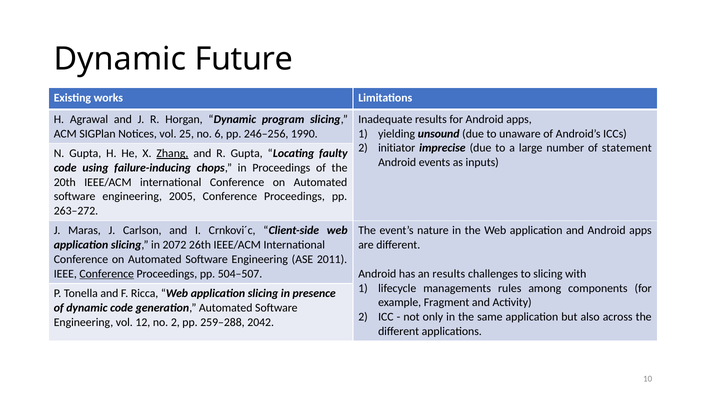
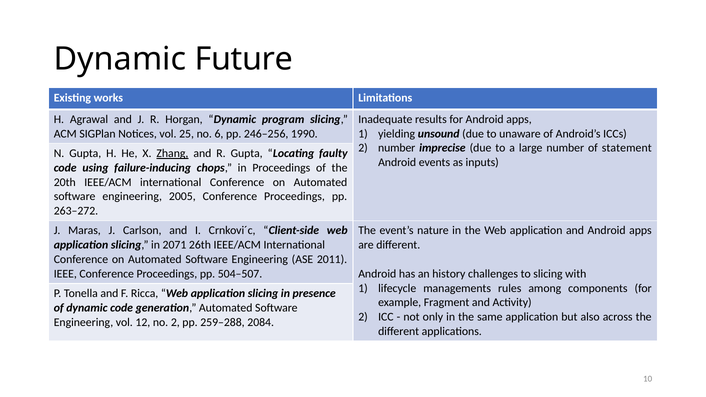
2 initiator: initiator -> number
2072: 2072 -> 2071
Conference at (107, 274) underline: present -> none
an results: results -> history
2042: 2042 -> 2084
